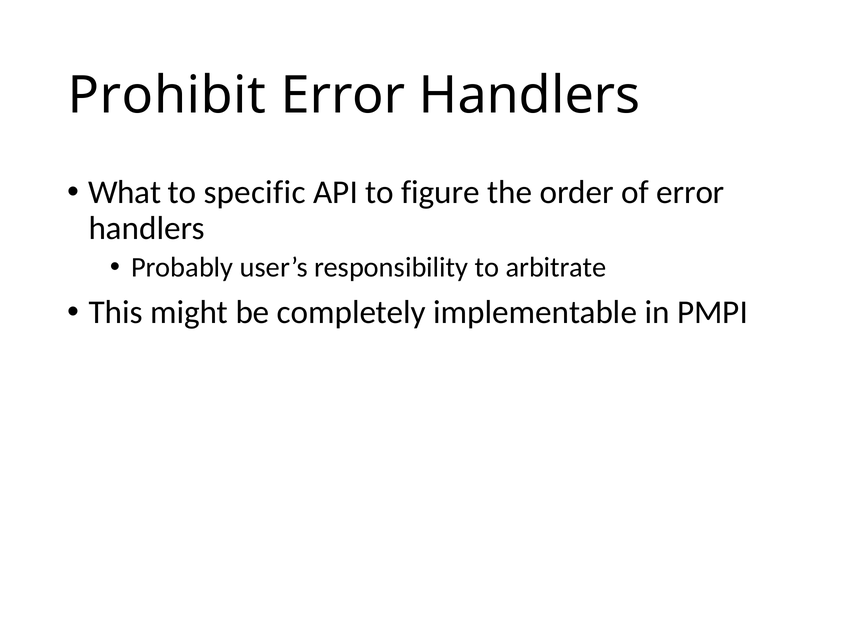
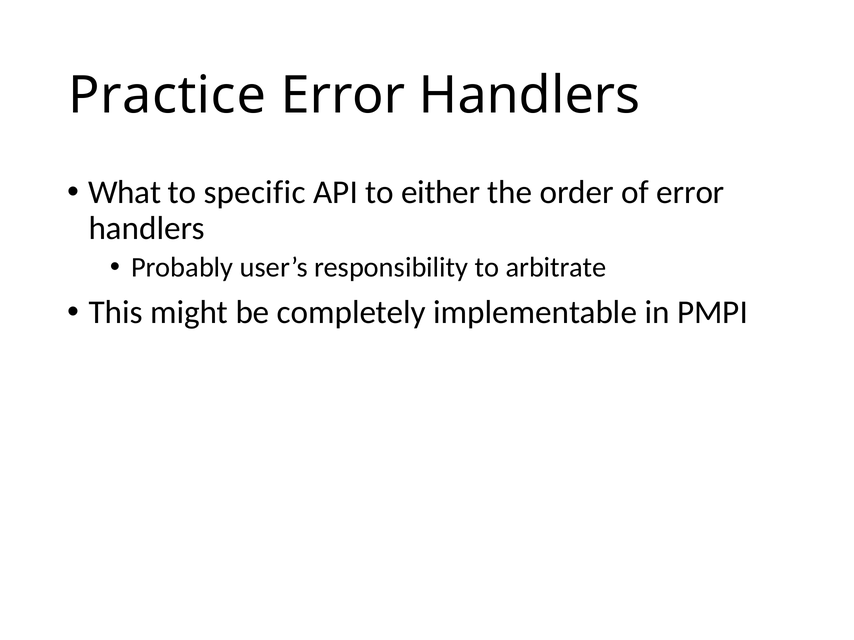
Prohibit: Prohibit -> Practice
figure: figure -> either
